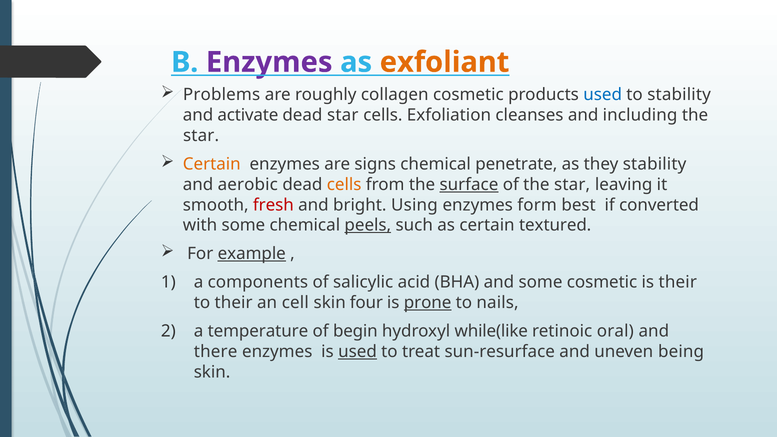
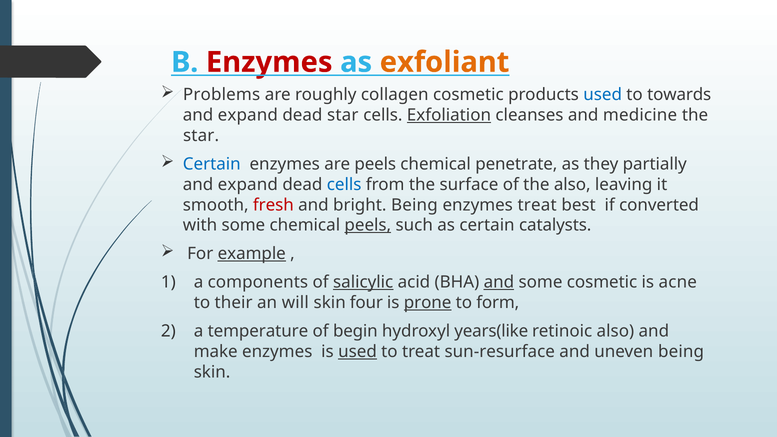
Enzymes at (269, 62) colour: purple -> red
to stability: stability -> towards
activate at (248, 115): activate -> expand
Exfoliation underline: none -> present
including: including -> medicine
Certain at (212, 164) colour: orange -> blue
are signs: signs -> peels
they stability: stability -> partially
aerobic at (248, 185): aerobic -> expand
cells at (344, 185) colour: orange -> blue
surface underline: present -> none
of the star: star -> also
bright Using: Using -> Being
enzymes form: form -> treat
textured: textured -> catalysts
salicylic underline: none -> present
and at (499, 282) underline: none -> present
is their: their -> acne
cell: cell -> will
nails: nails -> form
while(like: while(like -> years(like
retinoic oral: oral -> also
there: there -> make
